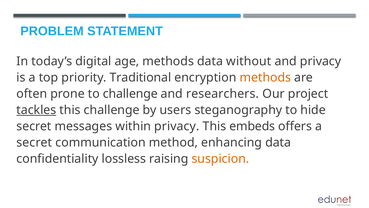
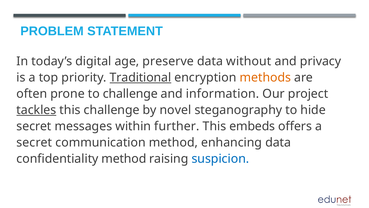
age methods: methods -> preserve
Traditional underline: none -> present
researchers: researchers -> information
users: users -> novel
within privacy: privacy -> further
confidentiality lossless: lossless -> method
suspicion colour: orange -> blue
